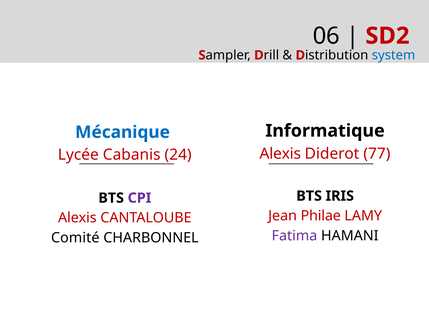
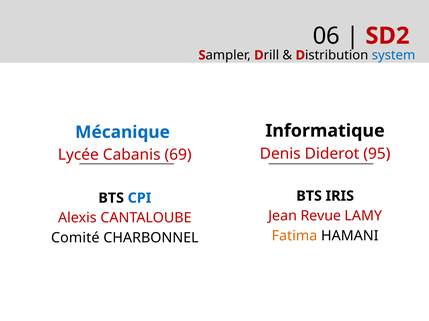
Alexis at (280, 154): Alexis -> Denis
77: 77 -> 95
24: 24 -> 69
CPI colour: purple -> blue
Philae: Philae -> Revue
Fatima colour: purple -> orange
